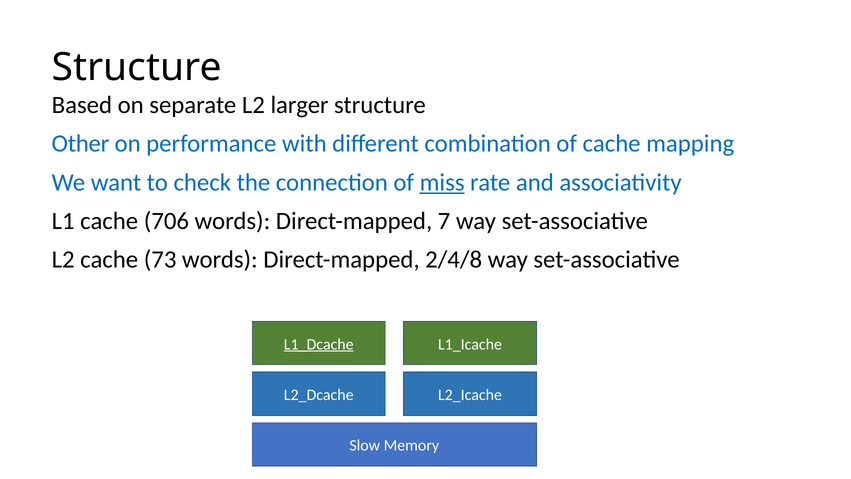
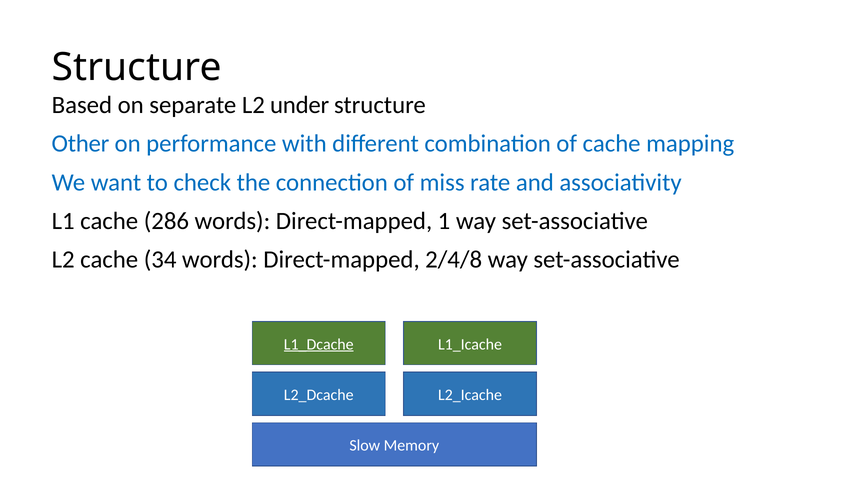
larger: larger -> under
miss underline: present -> none
706: 706 -> 286
7: 7 -> 1
73: 73 -> 34
